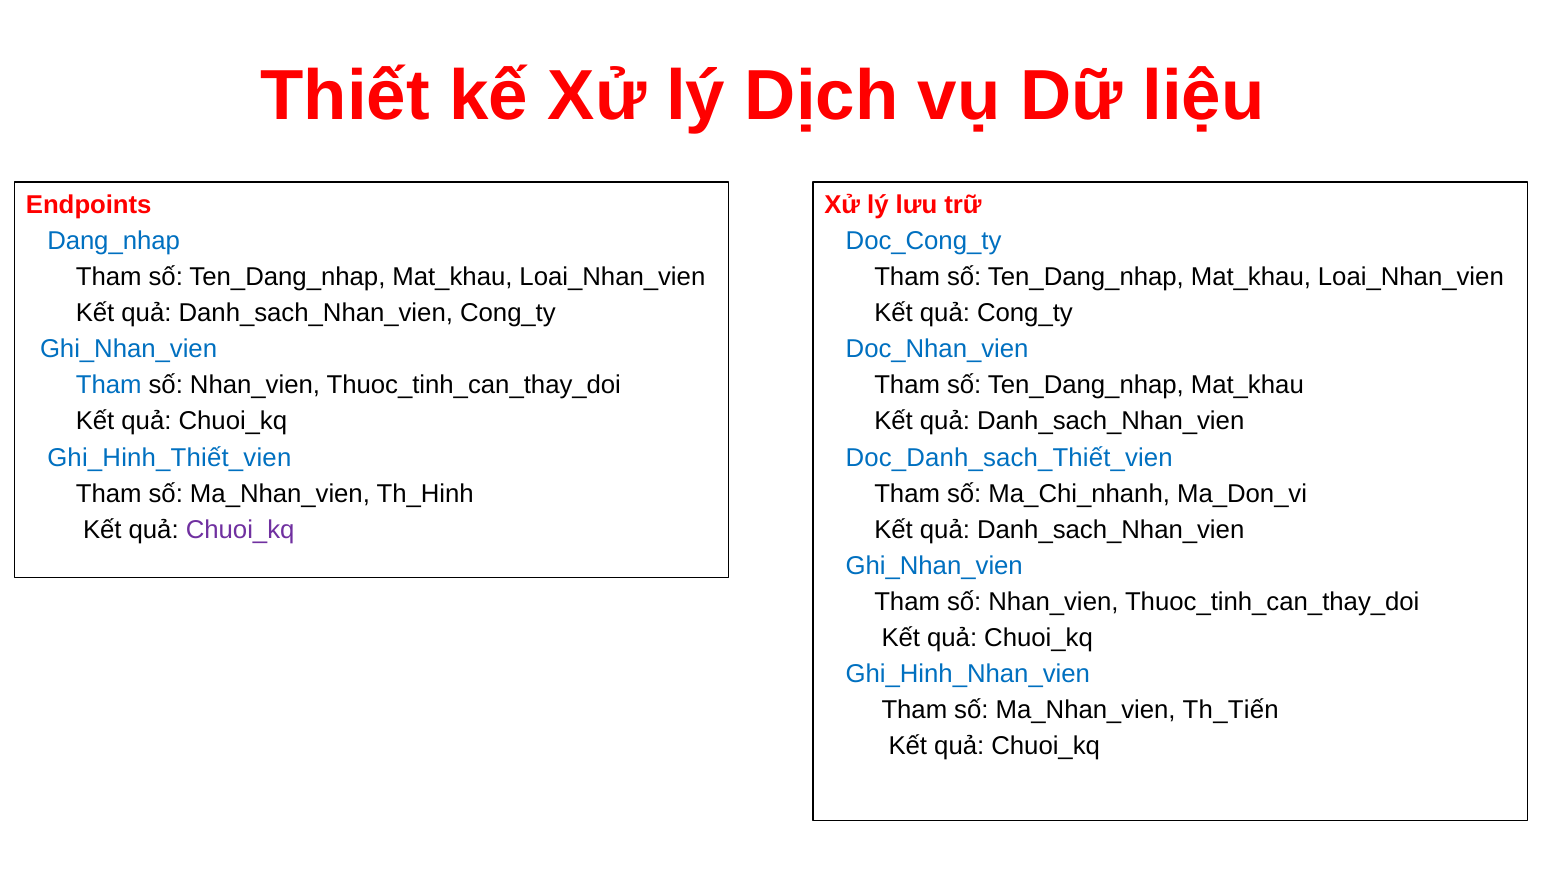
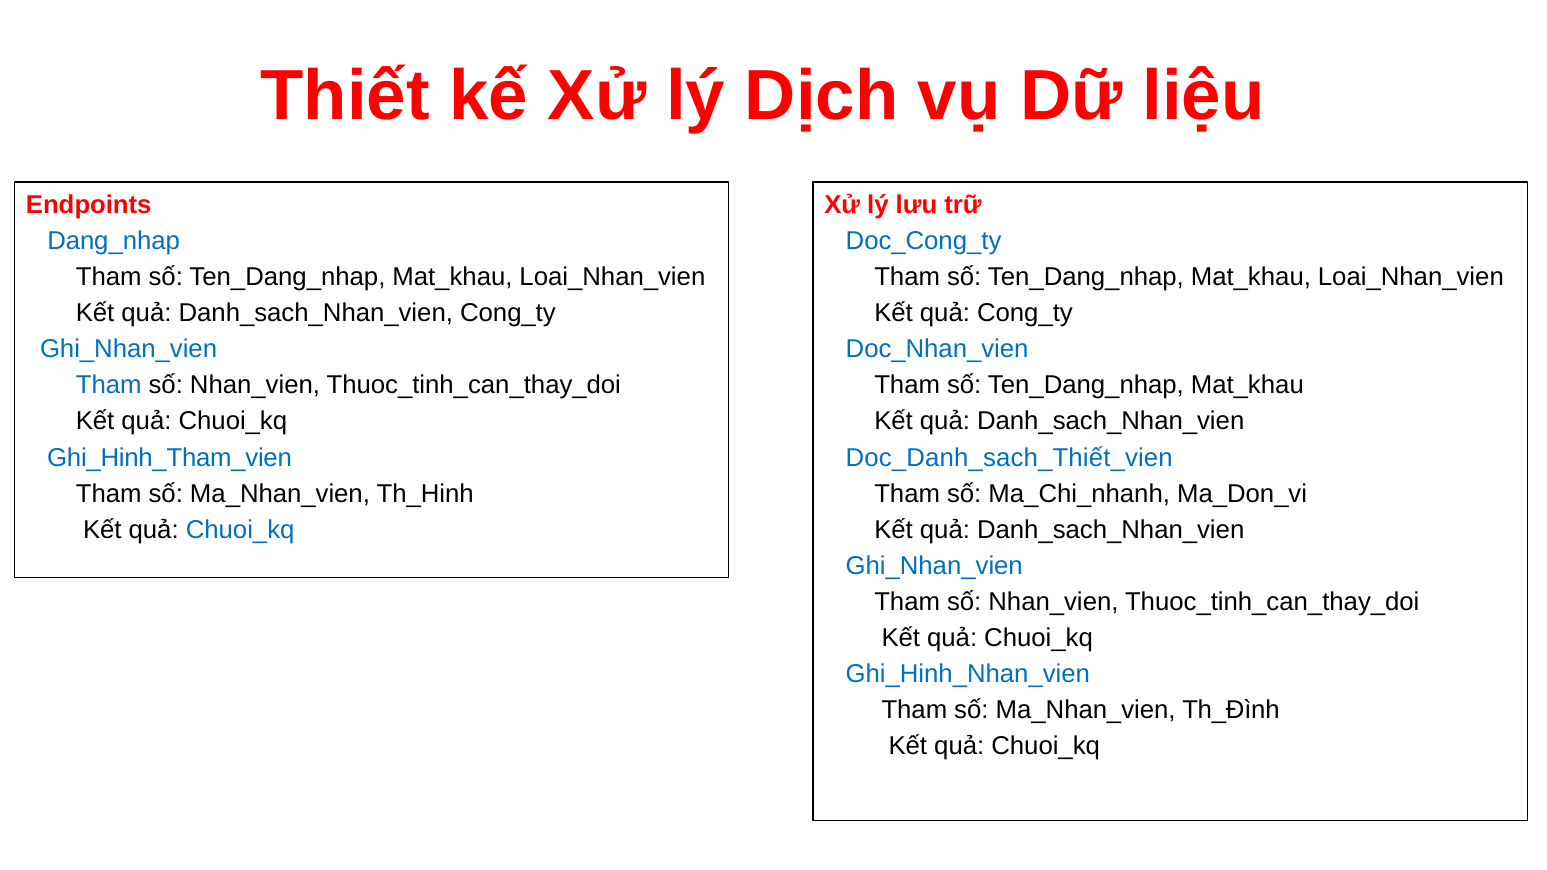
Ghi_Hinh_Thiết_vien: Ghi_Hinh_Thiết_vien -> Ghi_Hinh_Tham_vien
Chuoi_kq at (240, 530) colour: purple -> blue
Th_Tiến: Th_Tiến -> Th_Đình
